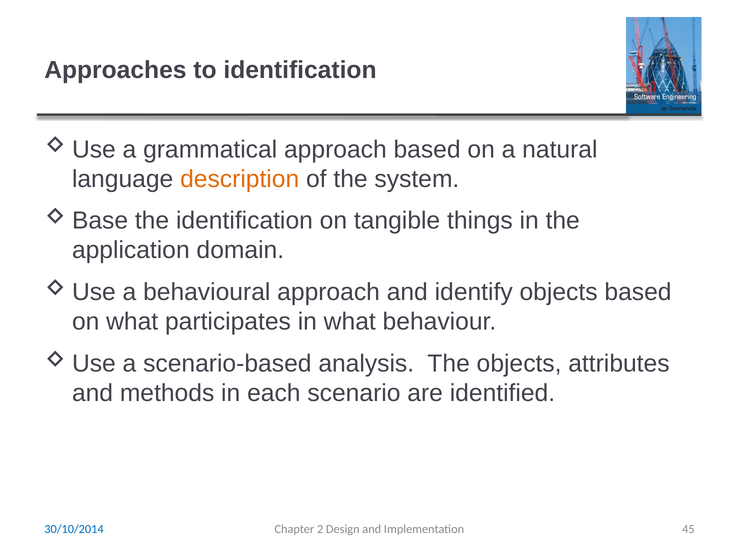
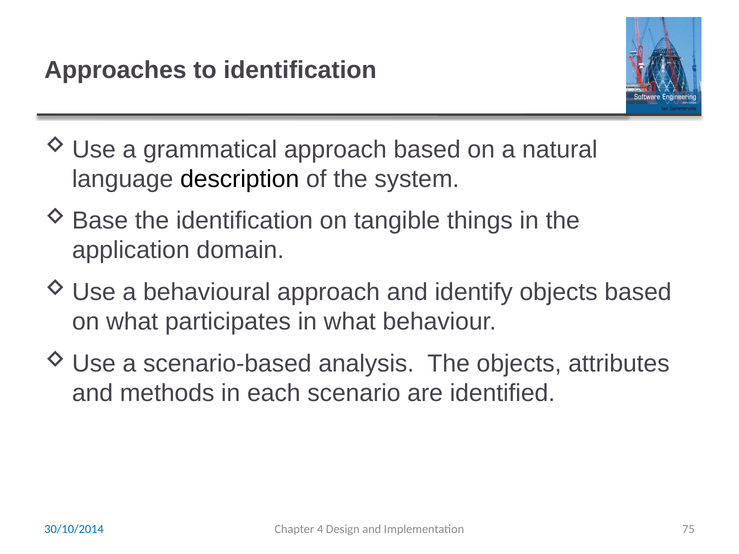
description colour: orange -> black
2: 2 -> 4
45: 45 -> 75
